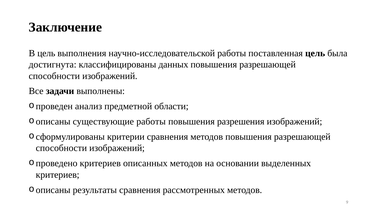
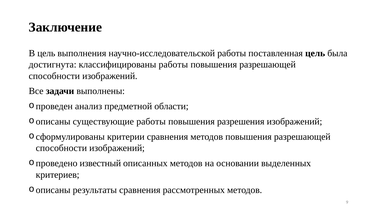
классифицированы данных: данных -> работы
критериев at (100, 163): критериев -> известный
